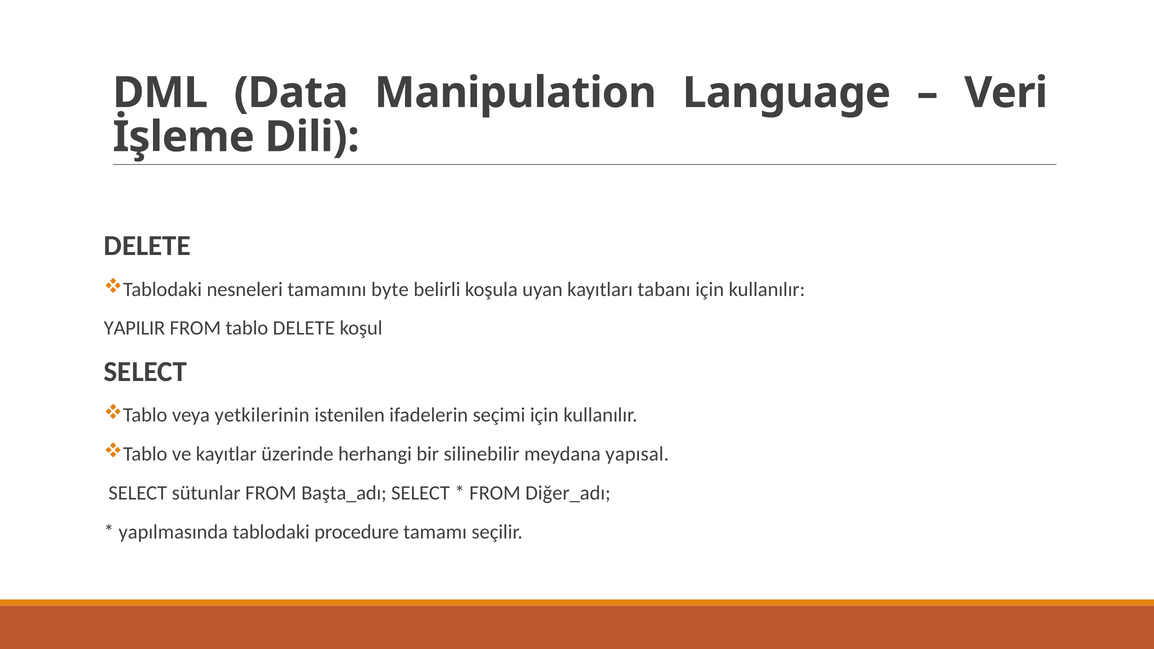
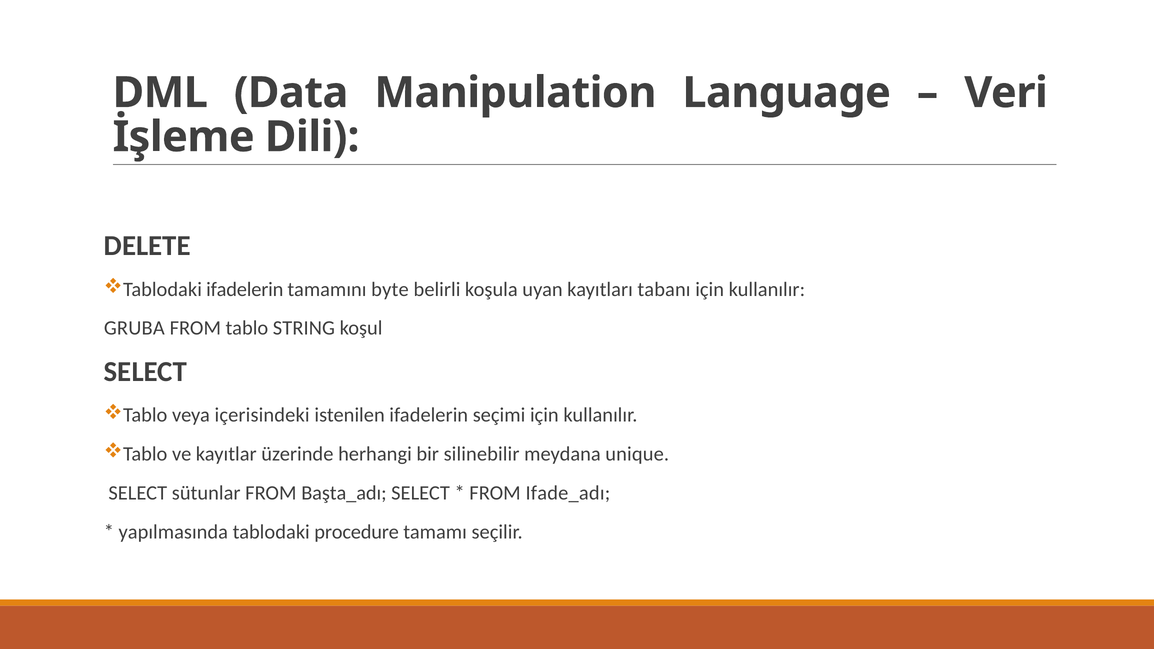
nesneleri at (245, 289): nesneleri -> ifadelerin
YAPILIR: YAPILIR -> GRUBA
tablo DELETE: DELETE -> STRING
yetkilerinin: yetkilerinin -> içerisindeki
yapısal: yapısal -> unique
Diğer_adı: Diğer_adı -> Ifade_adı
